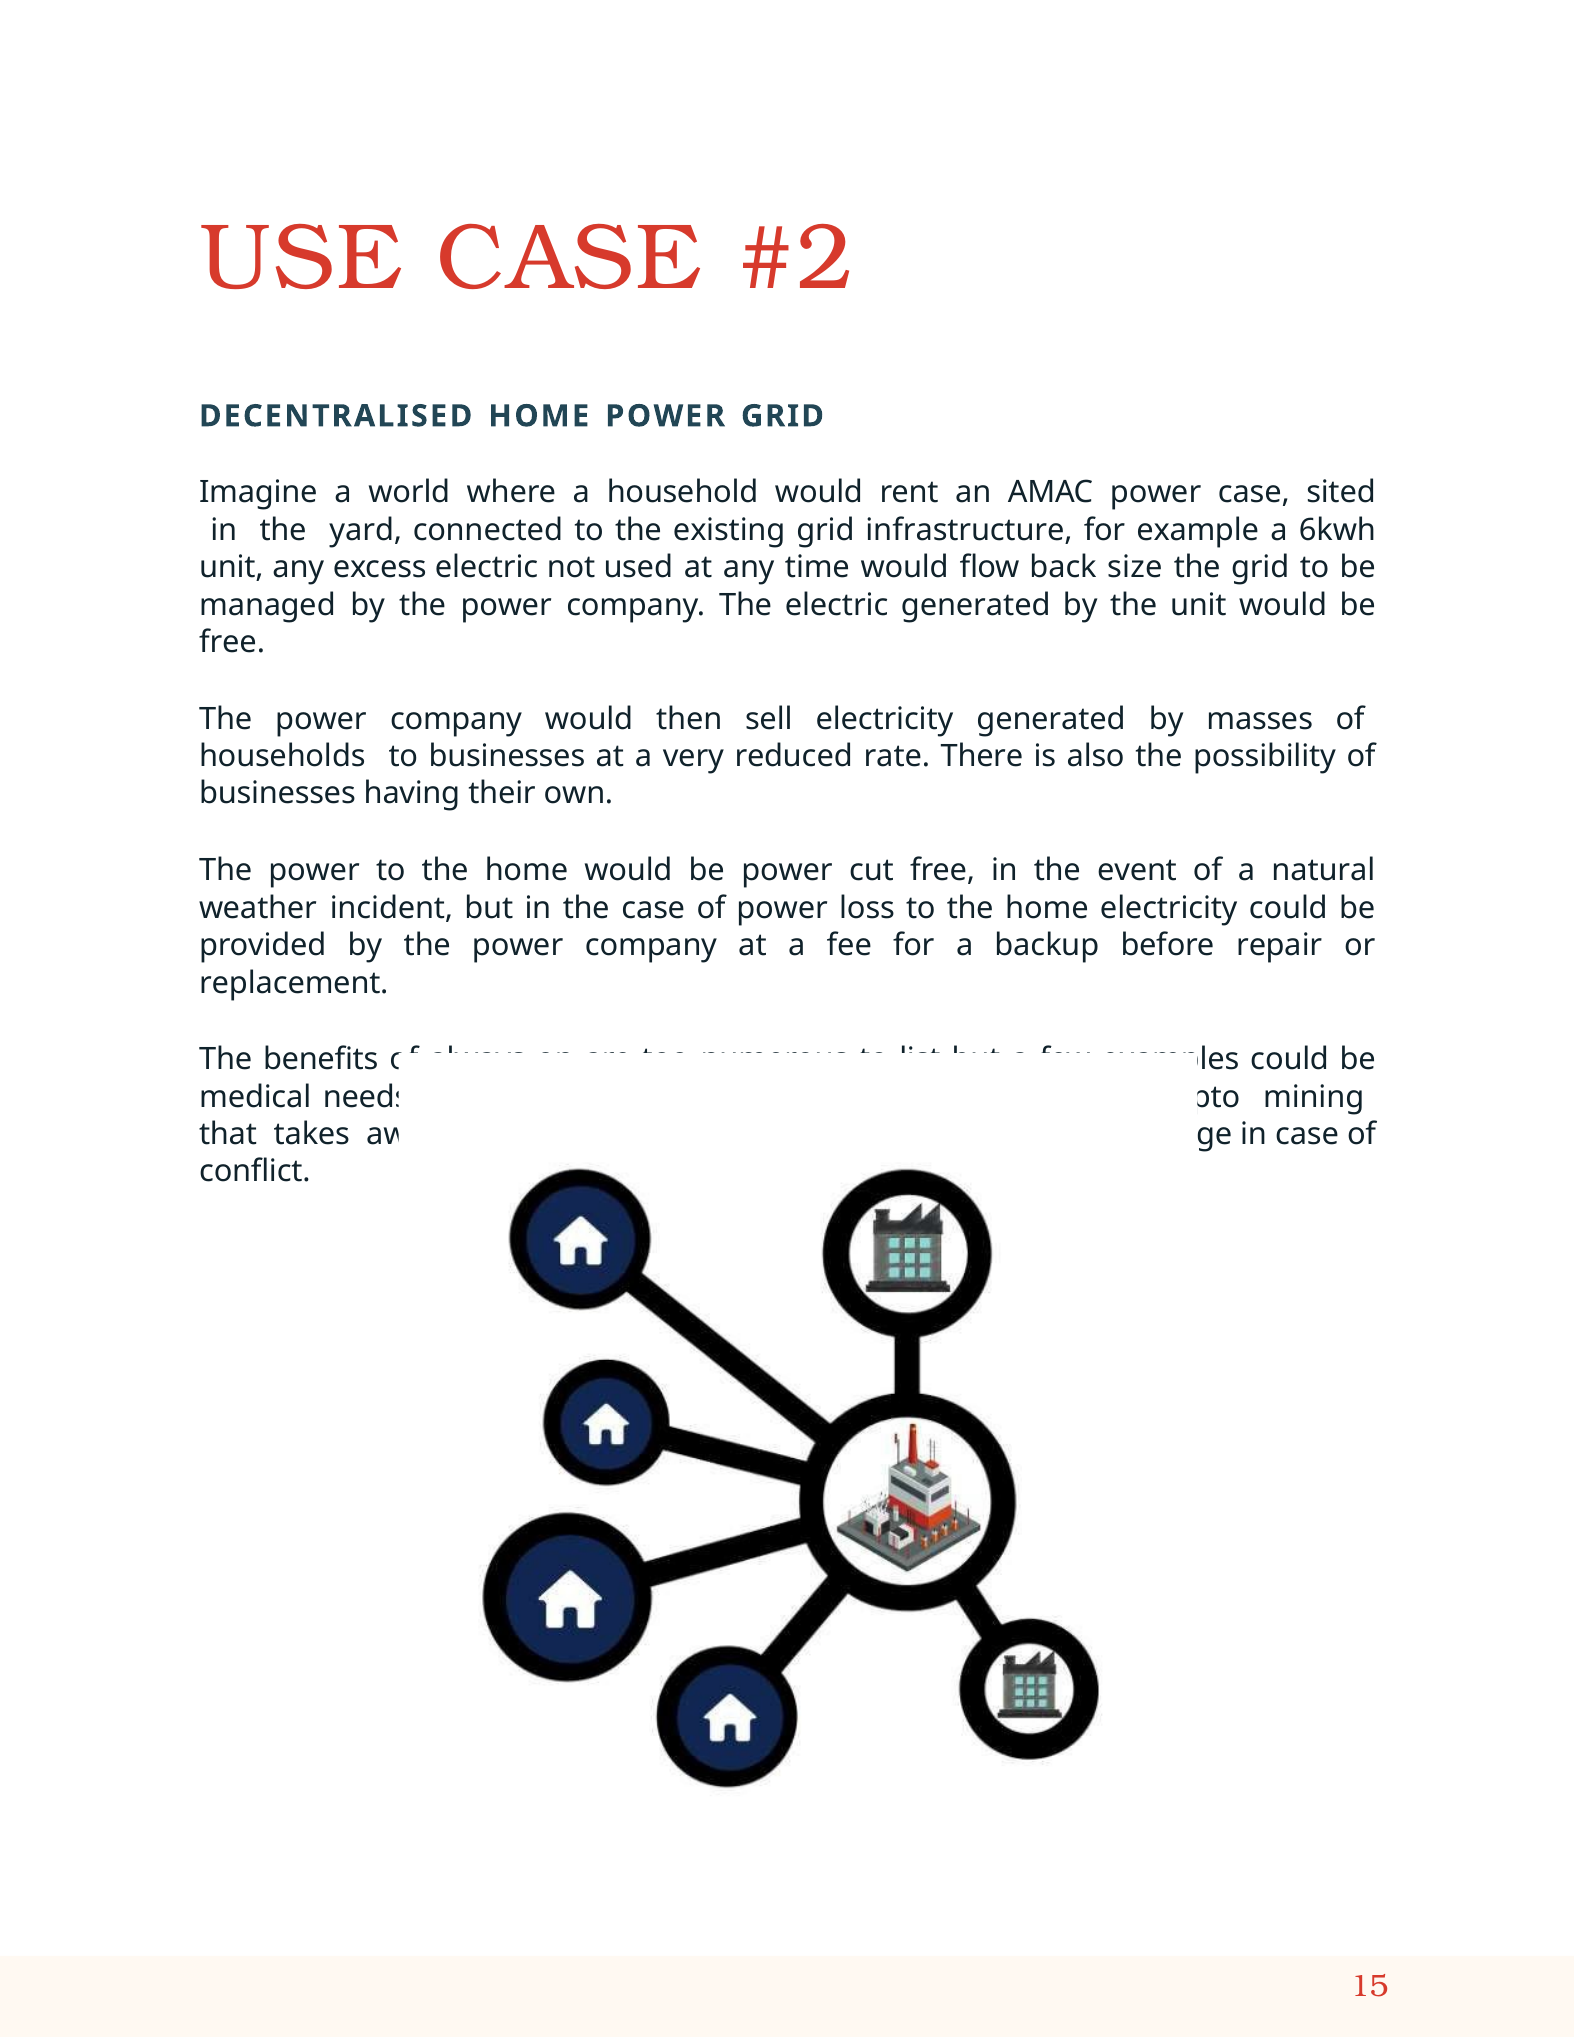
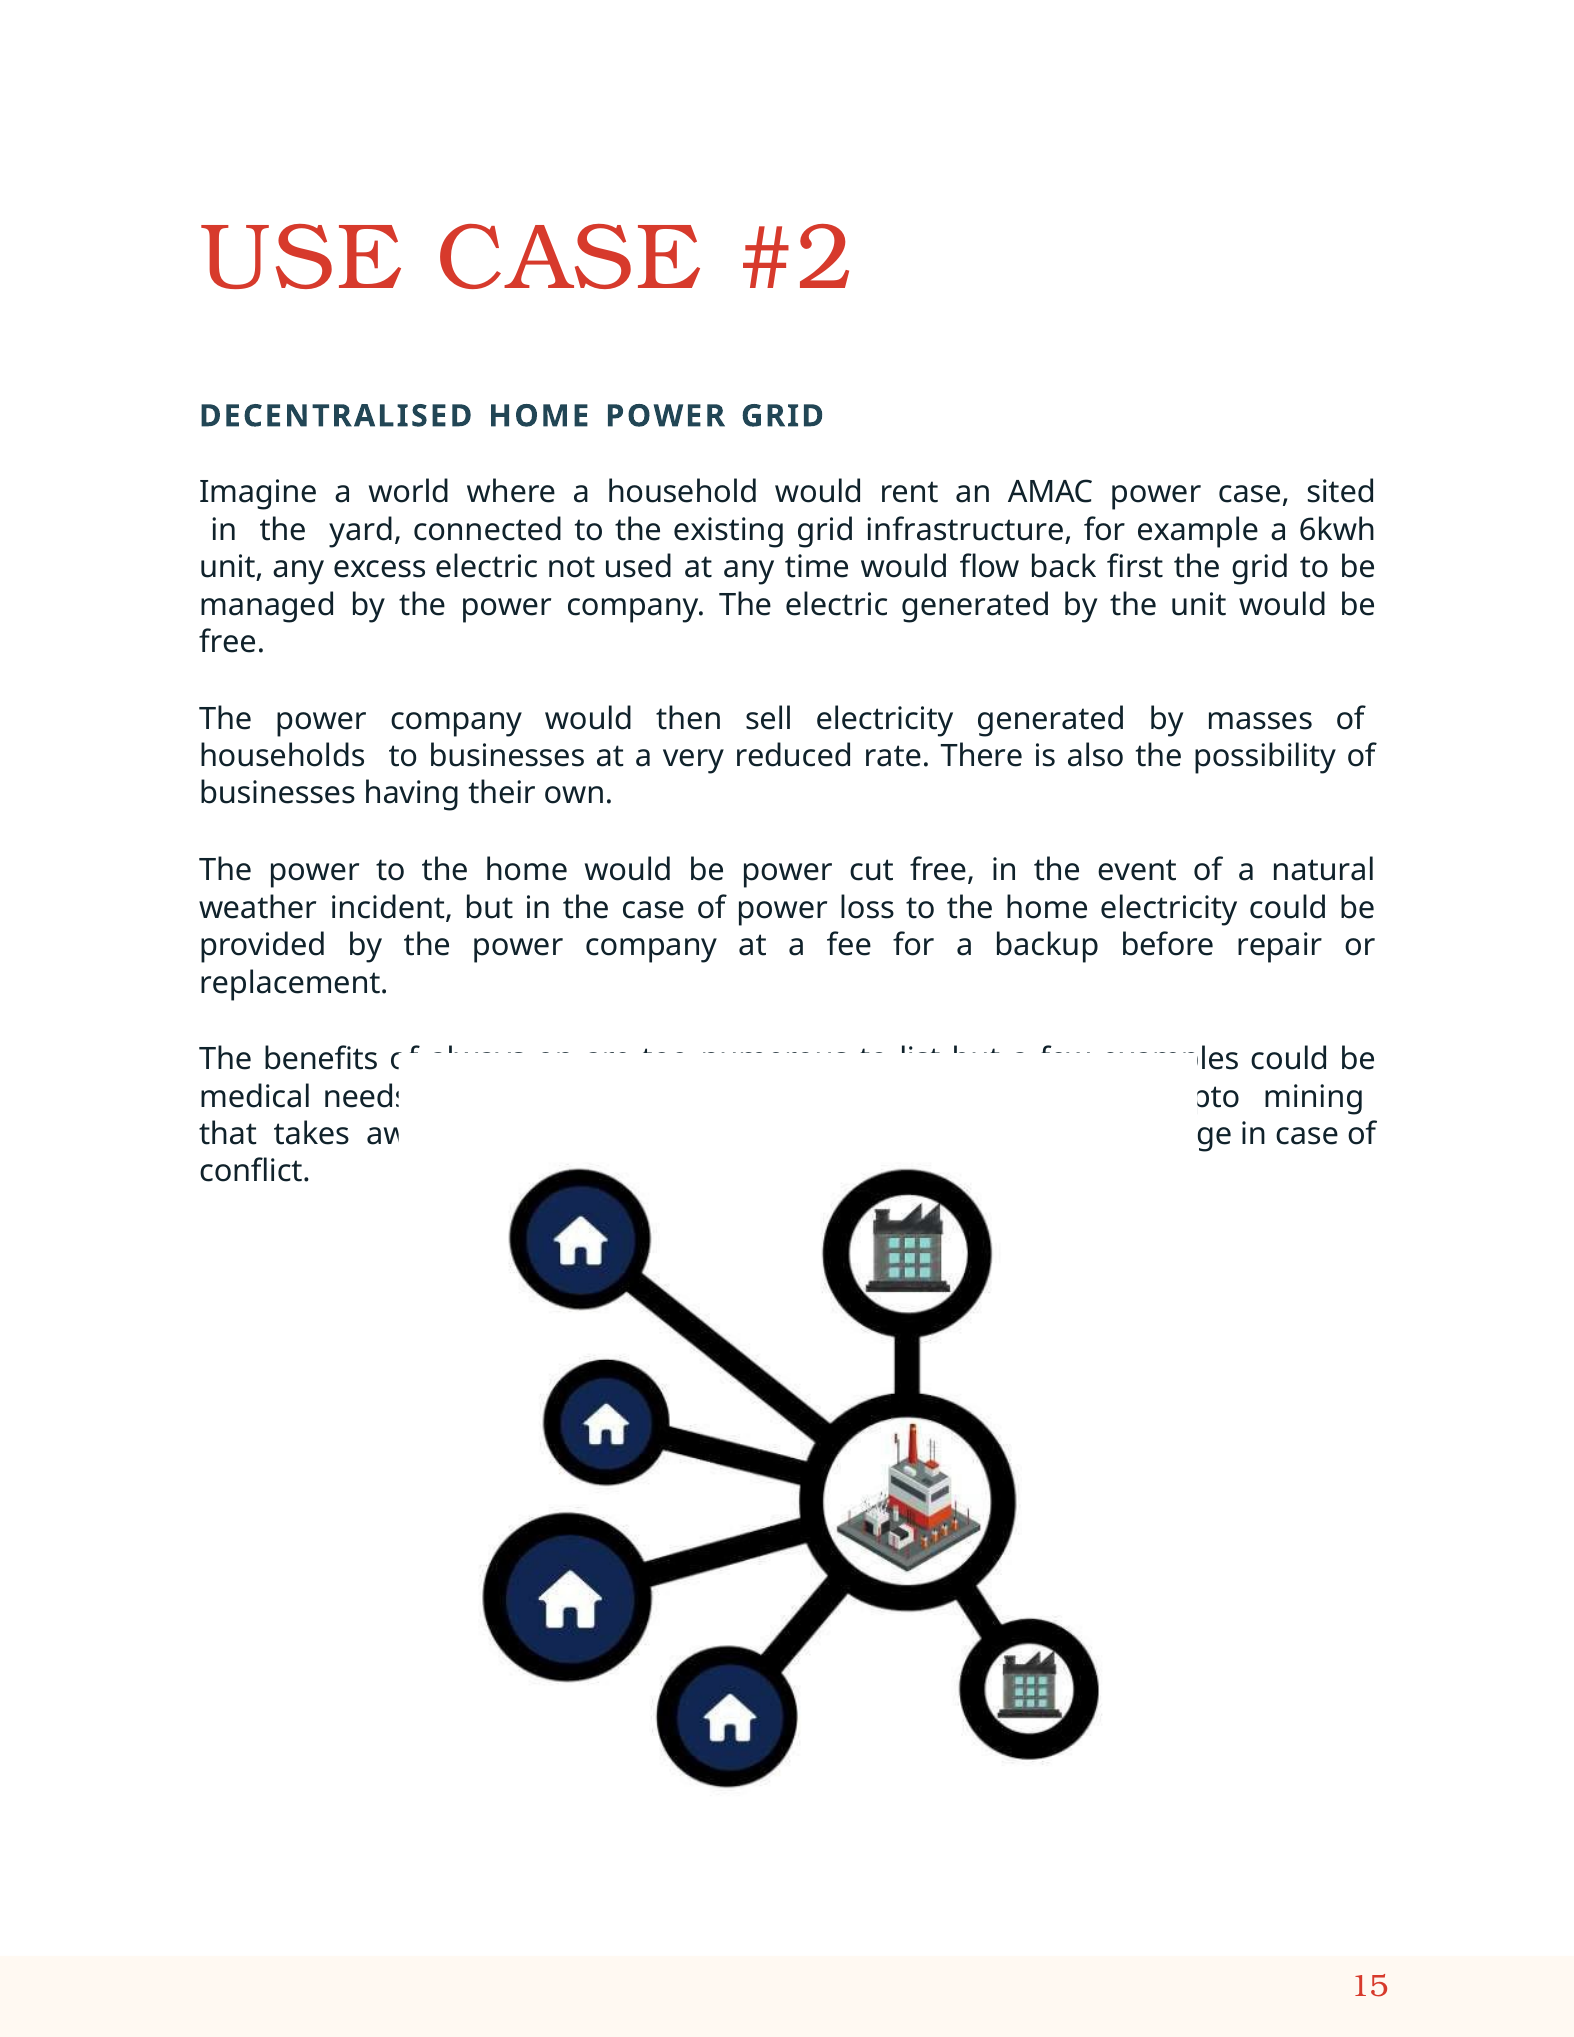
size: size -> first
